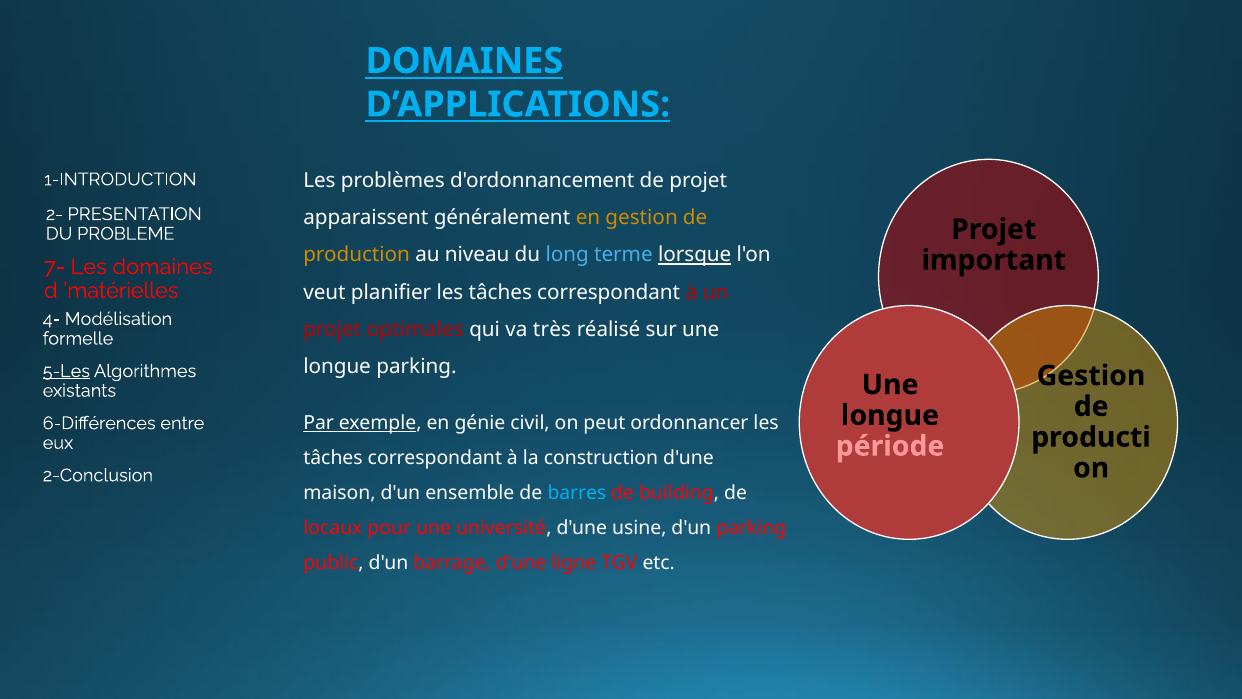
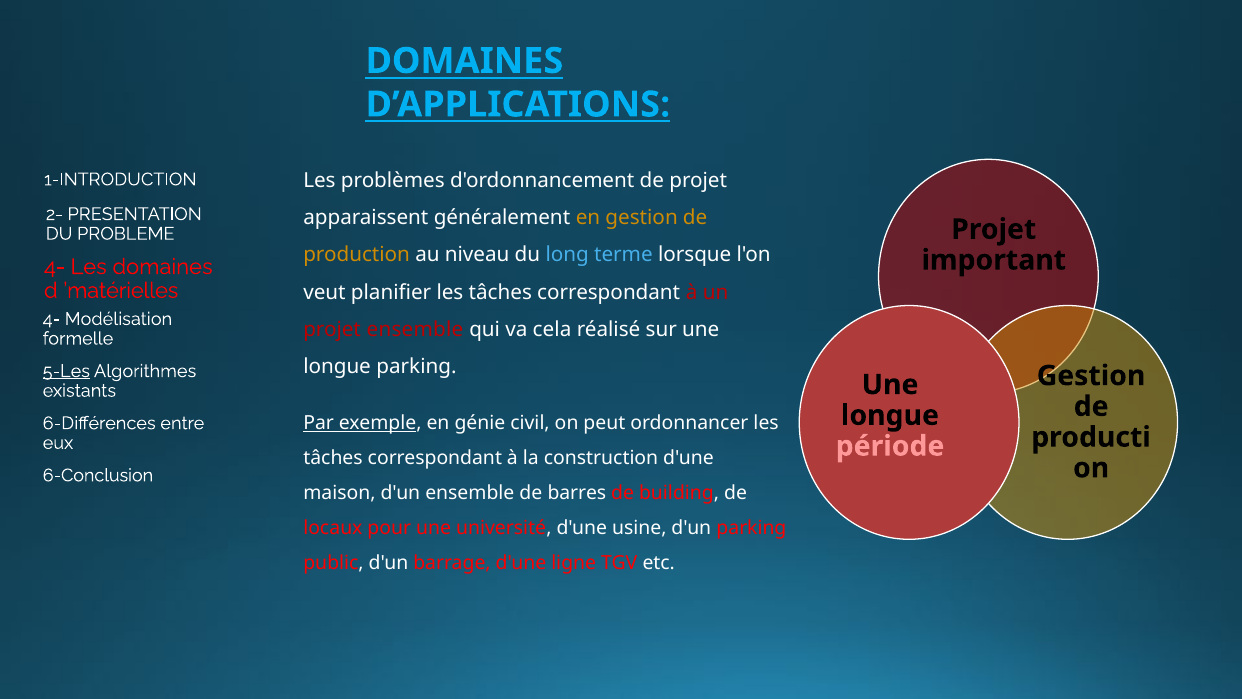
lorsque underline: present -> none
7- at (54, 267): 7- -> 4-
projet optimales: optimales -> ensemble
très: très -> cela
2-Conclusion: 2-Conclusion -> 6-Conclusion
barres colour: light blue -> white
